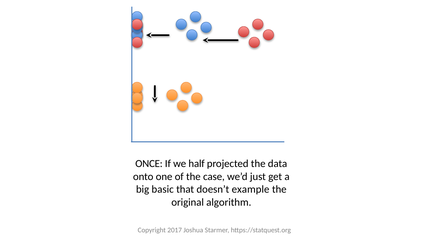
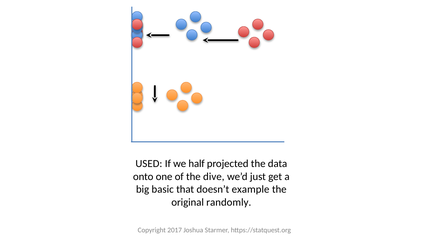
ONCE: ONCE -> USED
case: case -> dive
algorithm: algorithm -> randomly
